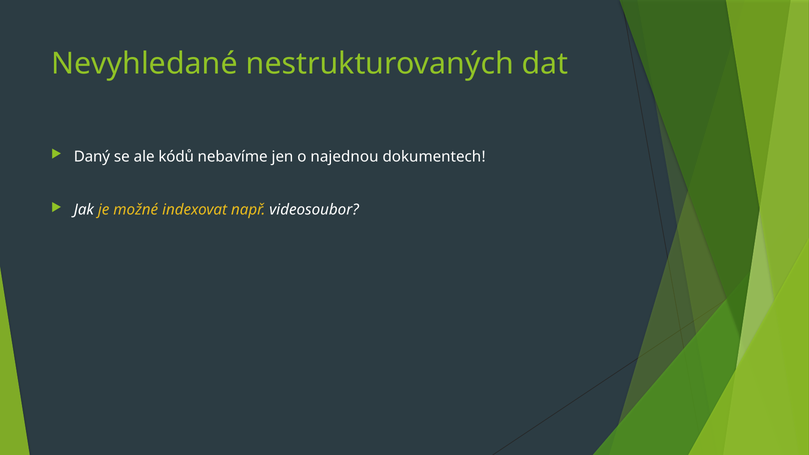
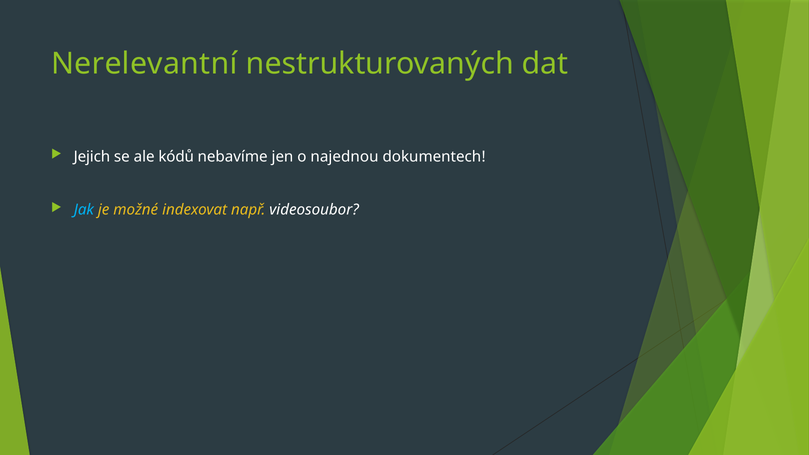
Nevyhledané: Nevyhledané -> Nerelevantní
Daný: Daný -> Jejich
Jak colour: white -> light blue
